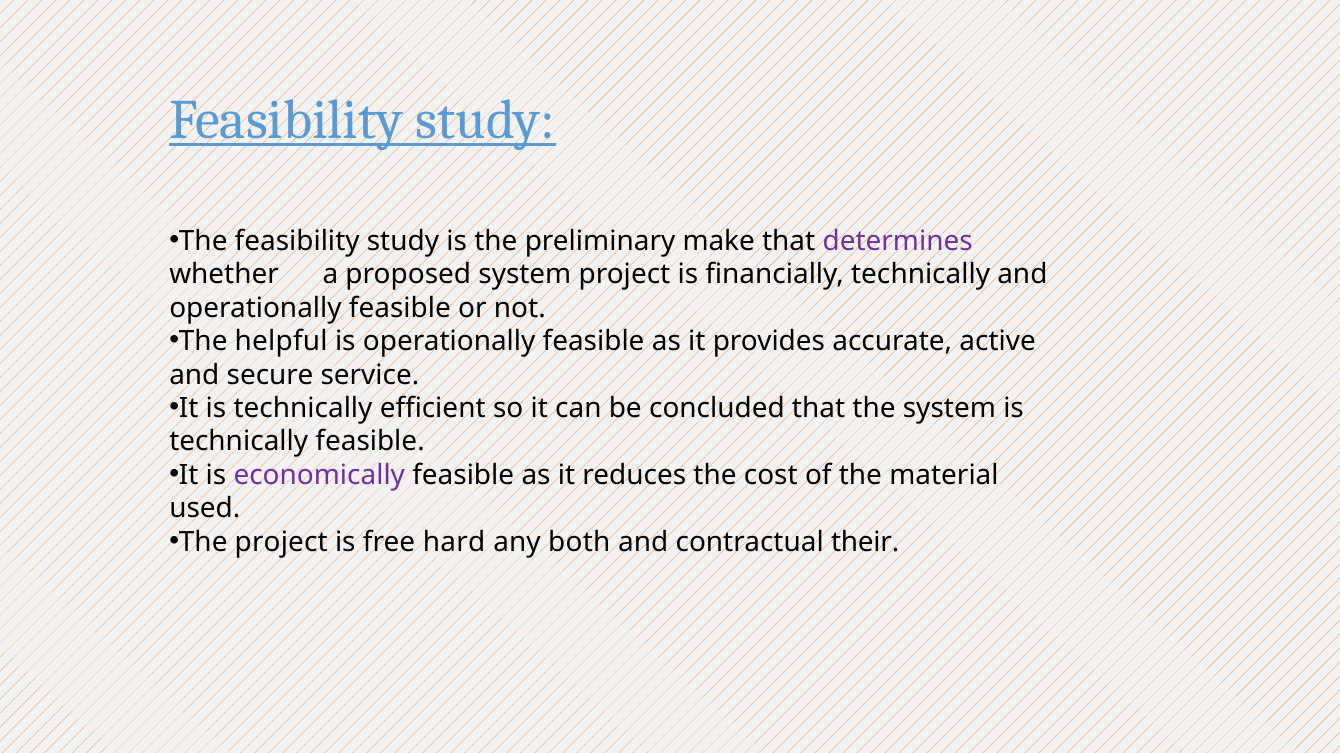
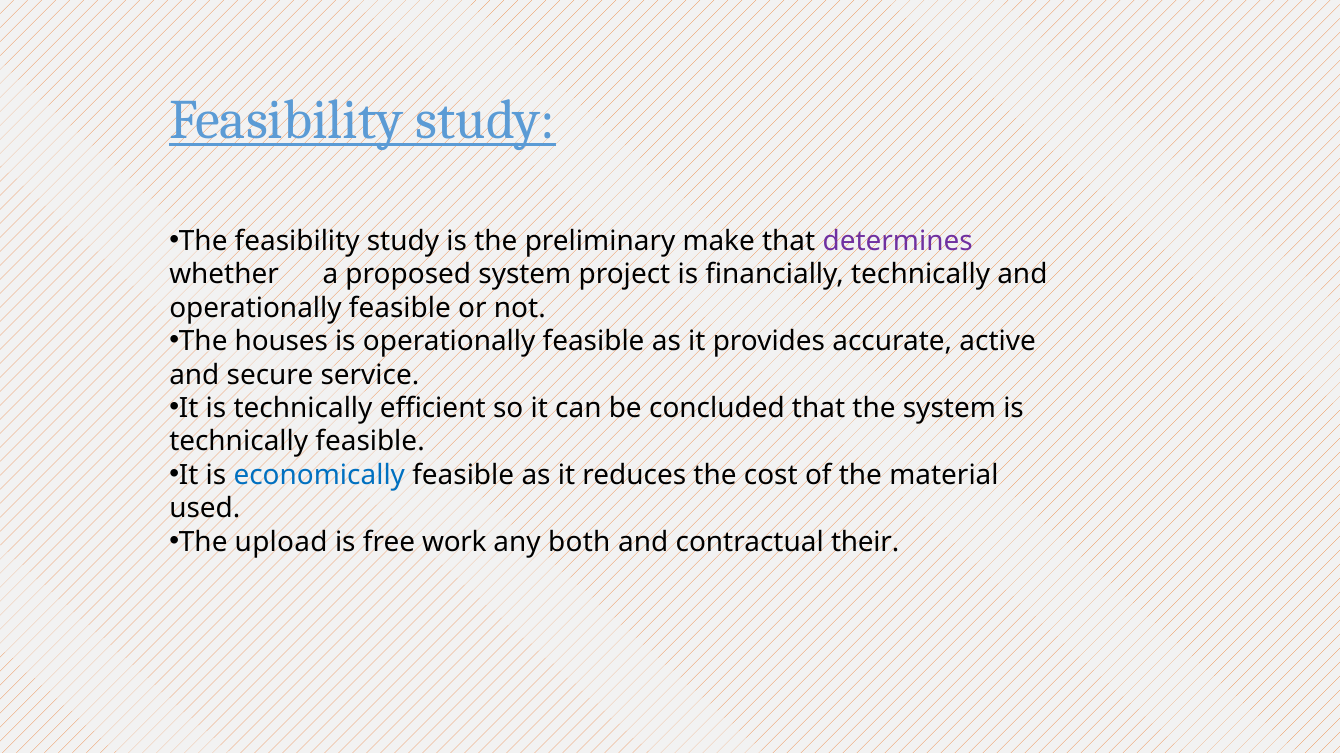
helpful: helpful -> houses
economically colour: purple -> blue
The project: project -> upload
hard: hard -> work
